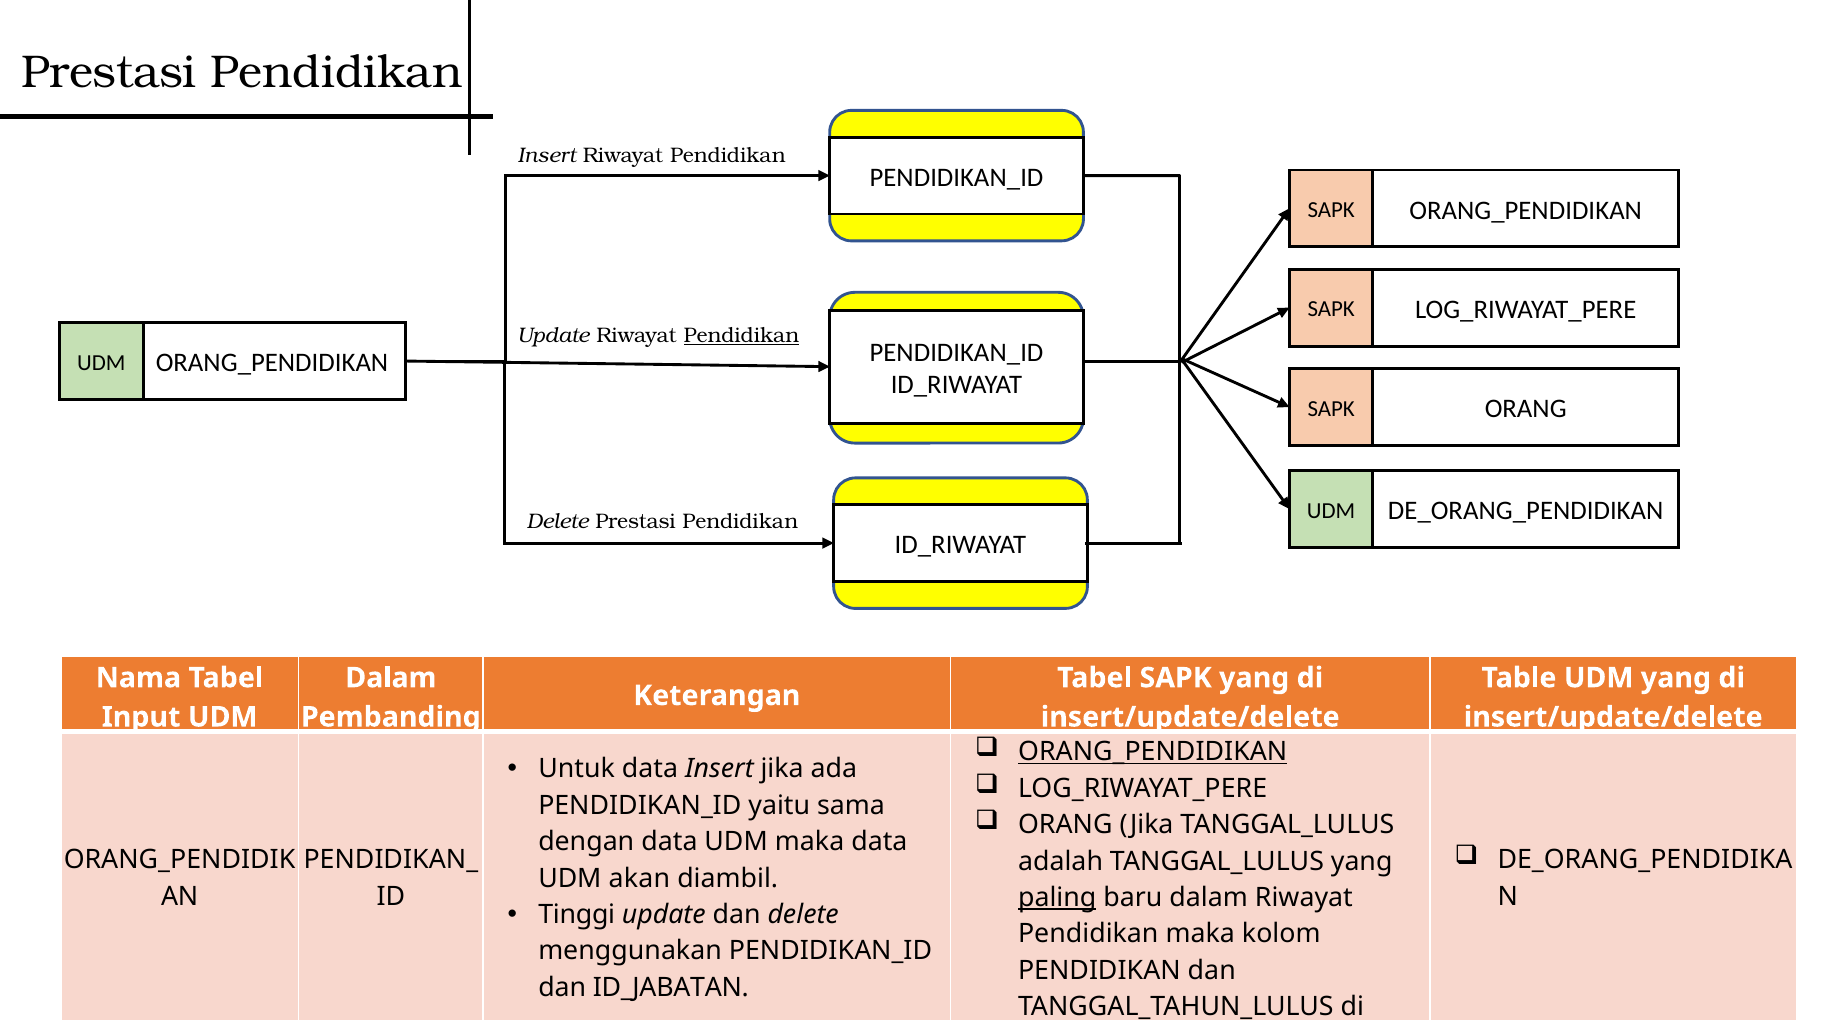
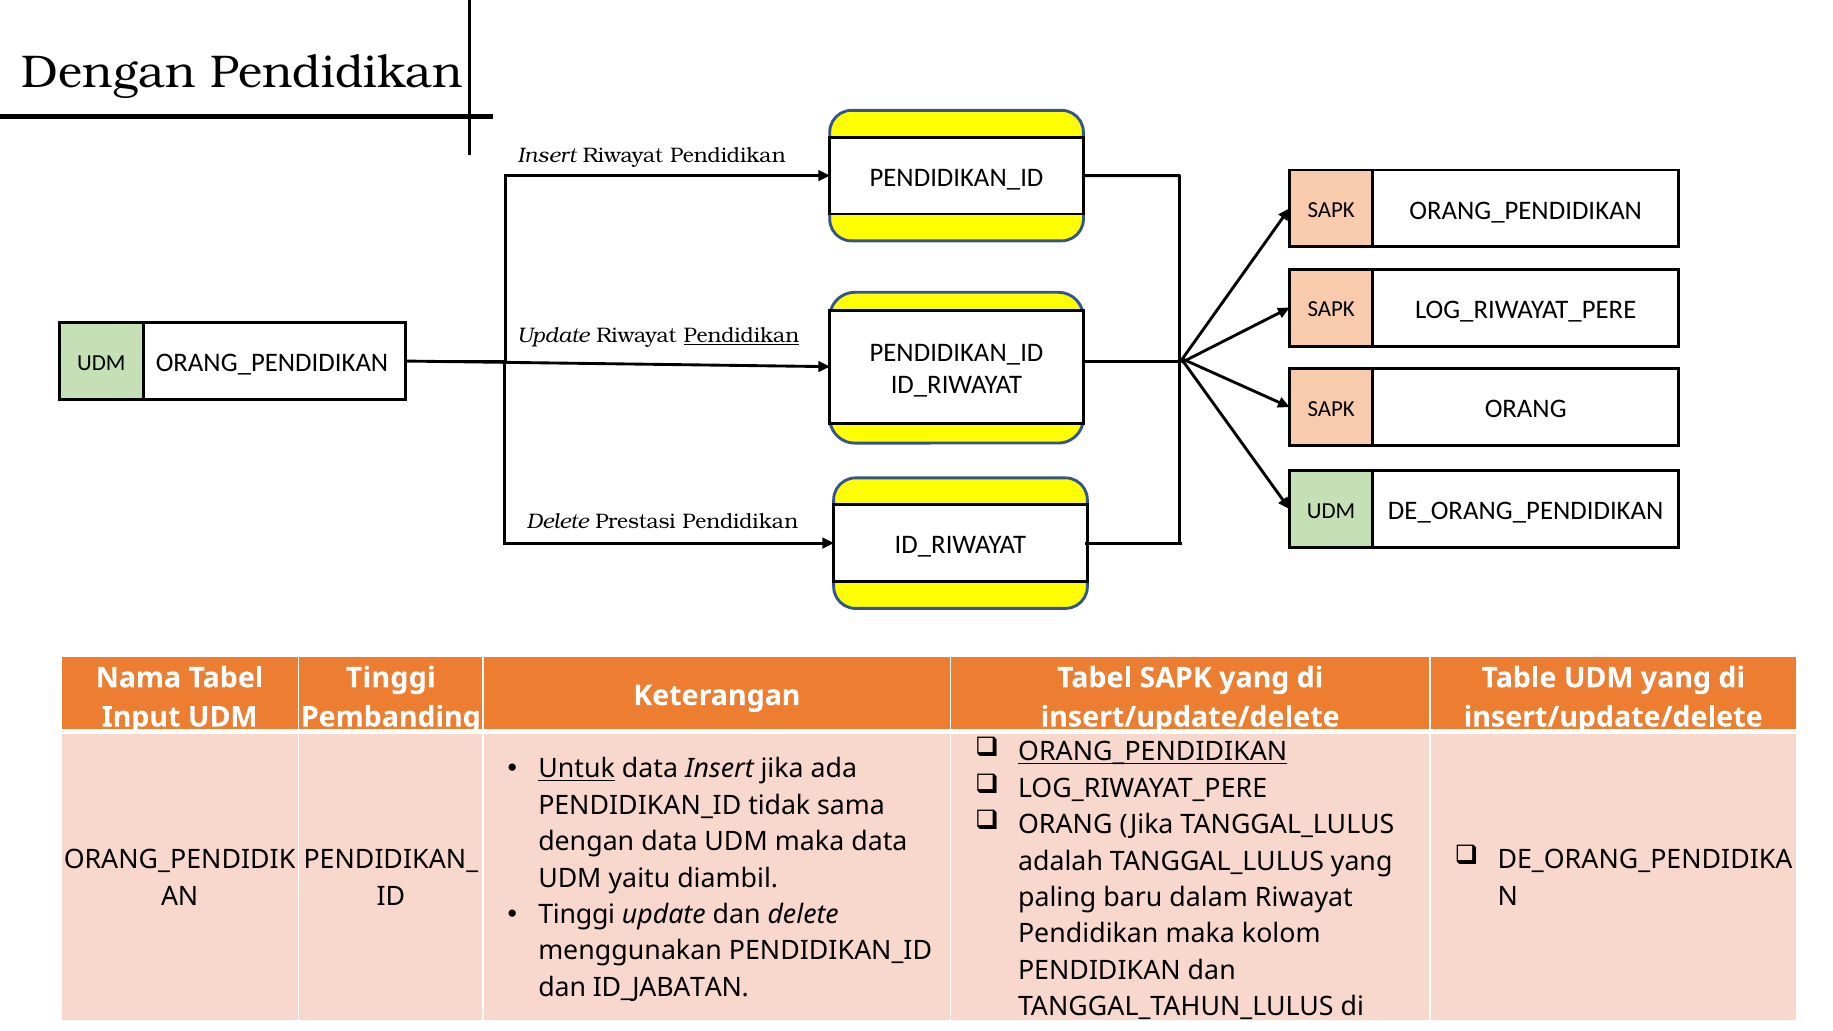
Prestasi at (109, 73): Prestasi -> Dengan
Dalam at (391, 678): Dalam -> Tinggi
Untuk underline: none -> present
yaitu: yaitu -> tidak
akan: akan -> yaitu
paling underline: present -> none
